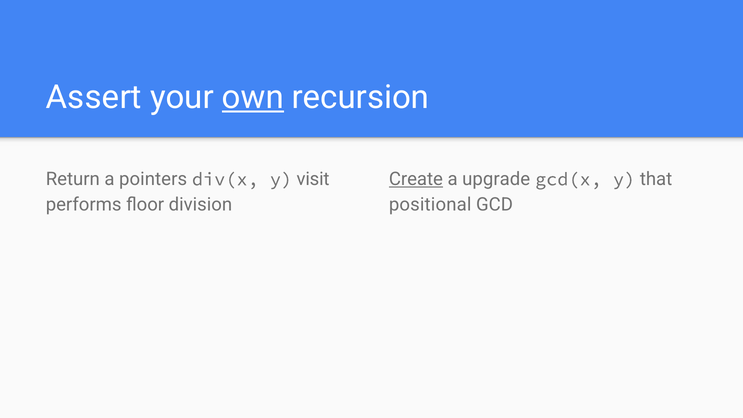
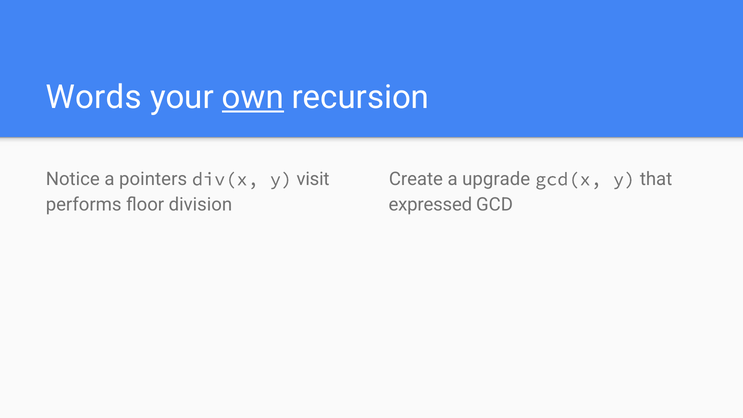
Assert: Assert -> Words
Return: Return -> Notice
Create underline: present -> none
positional: positional -> expressed
